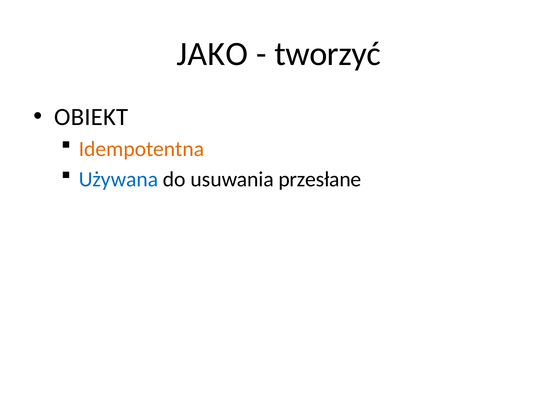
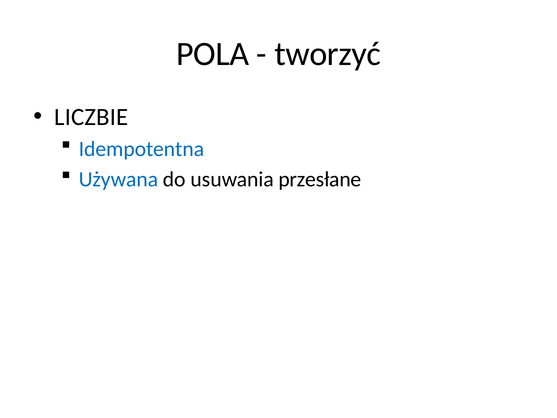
JAKO: JAKO -> POLA
OBIEKT: OBIEKT -> LICZBIE
Idempotentna colour: orange -> blue
